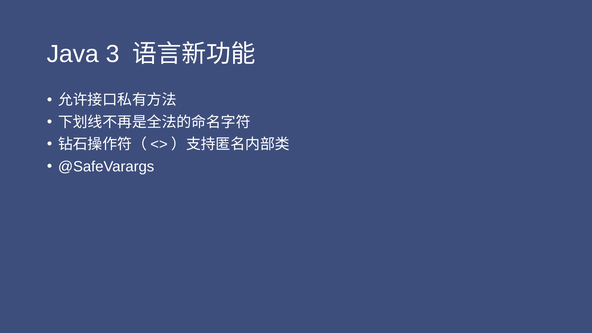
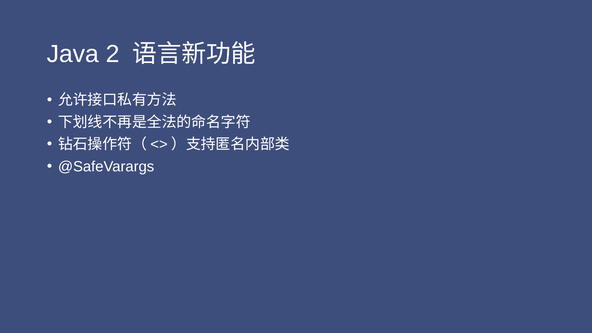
3: 3 -> 2
